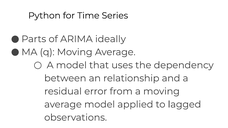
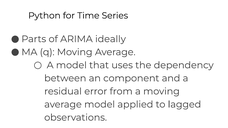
relationship: relationship -> component
